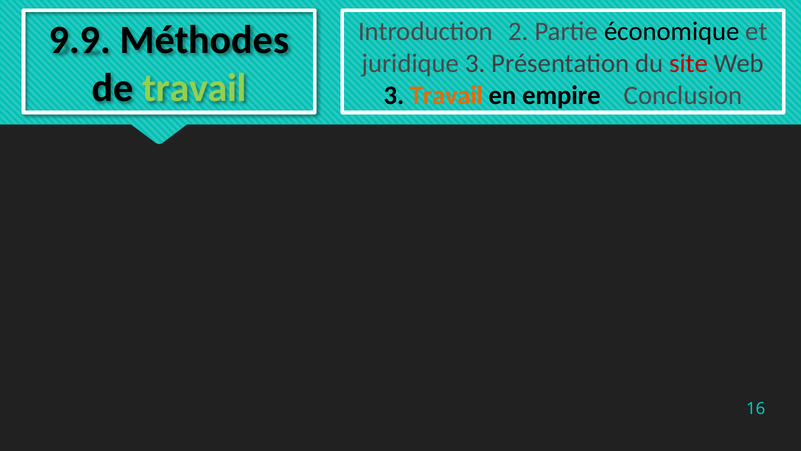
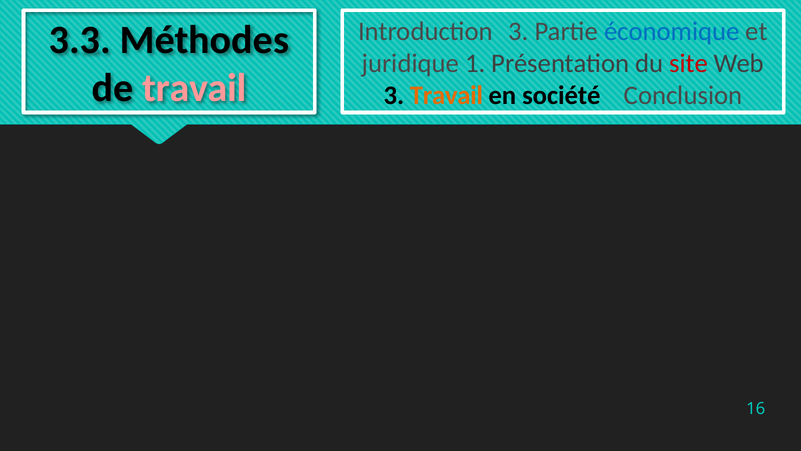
Introduction 2: 2 -> 3
économique colour: black -> blue
9.9: 9.9 -> 3.3
juridique 3: 3 -> 1
travail at (194, 88) colour: light green -> pink
empire: empire -> société
